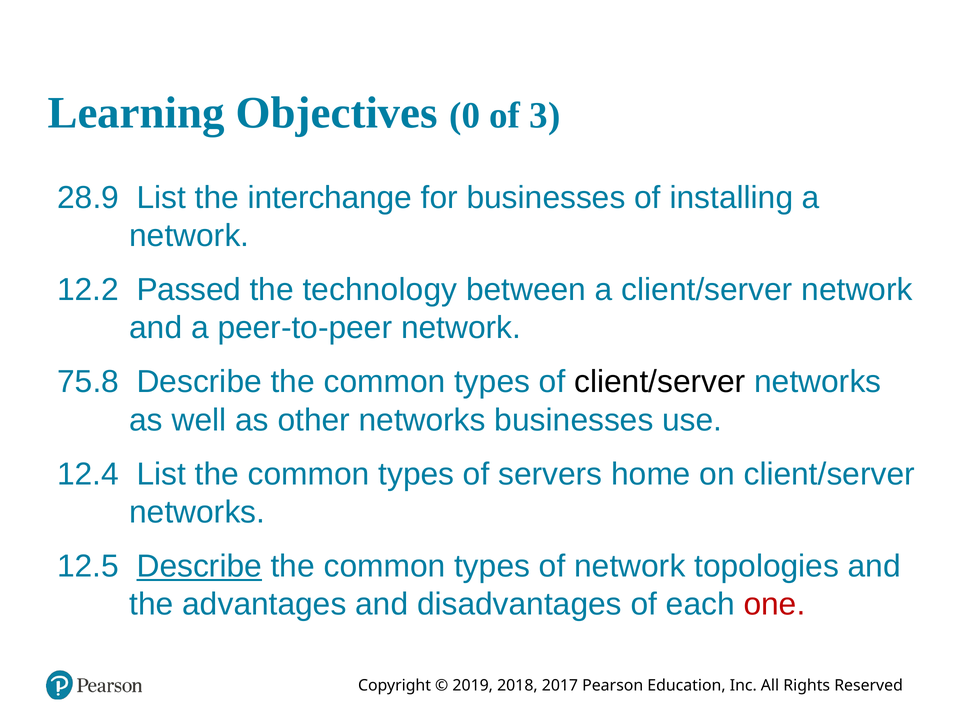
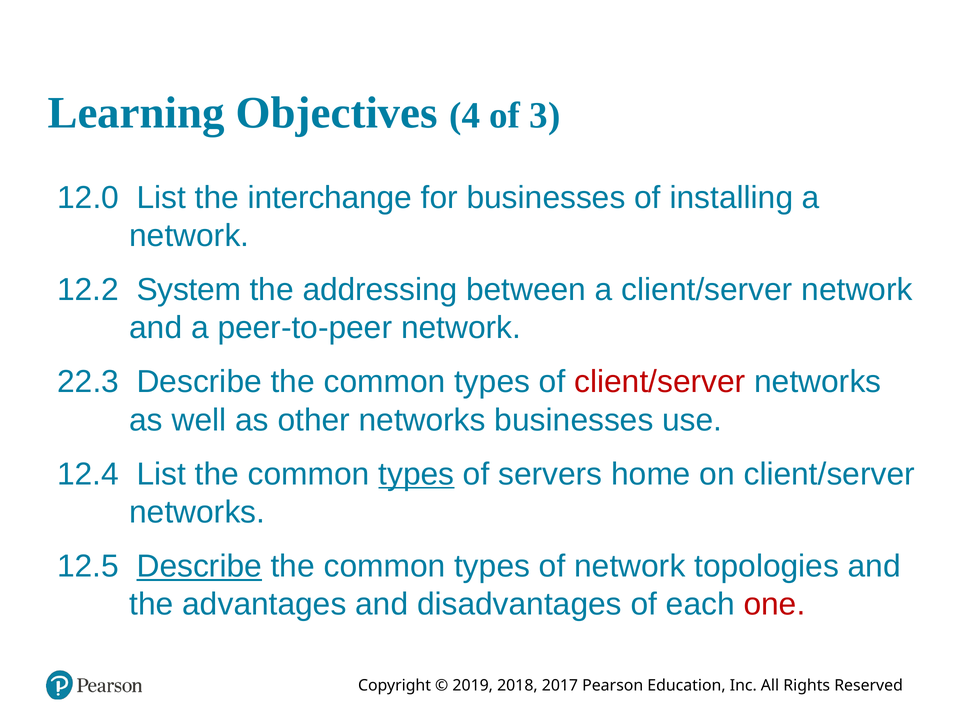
0: 0 -> 4
28.9: 28.9 -> 12.0
Passed: Passed -> System
technology: technology -> addressing
75.8: 75.8 -> 22.3
client/server at (660, 382) colour: black -> red
types at (416, 474) underline: none -> present
